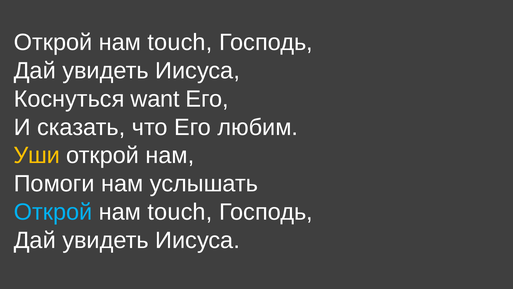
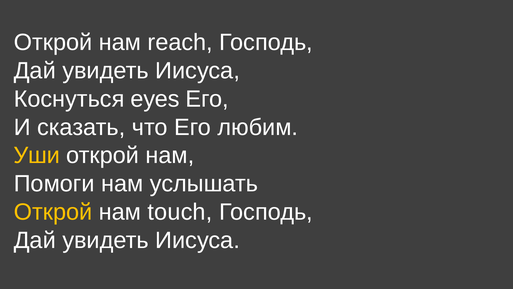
touch at (180, 42): touch -> reach
want: want -> eyes
Открой at (53, 212) colour: light blue -> yellow
